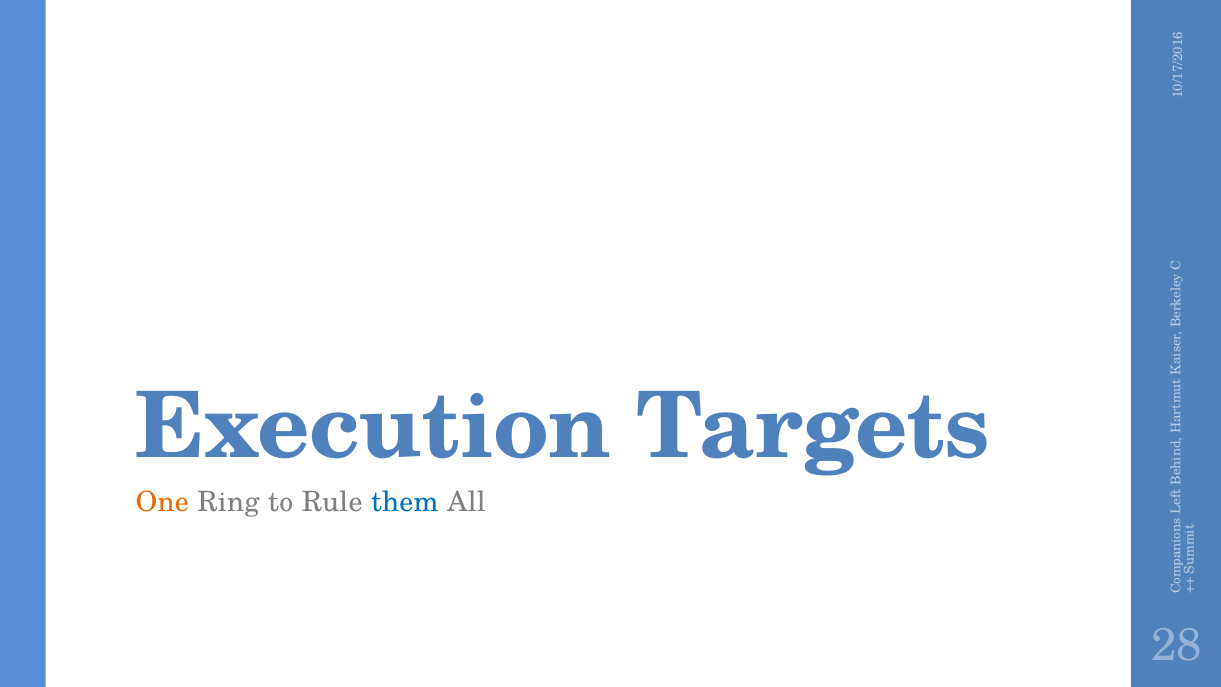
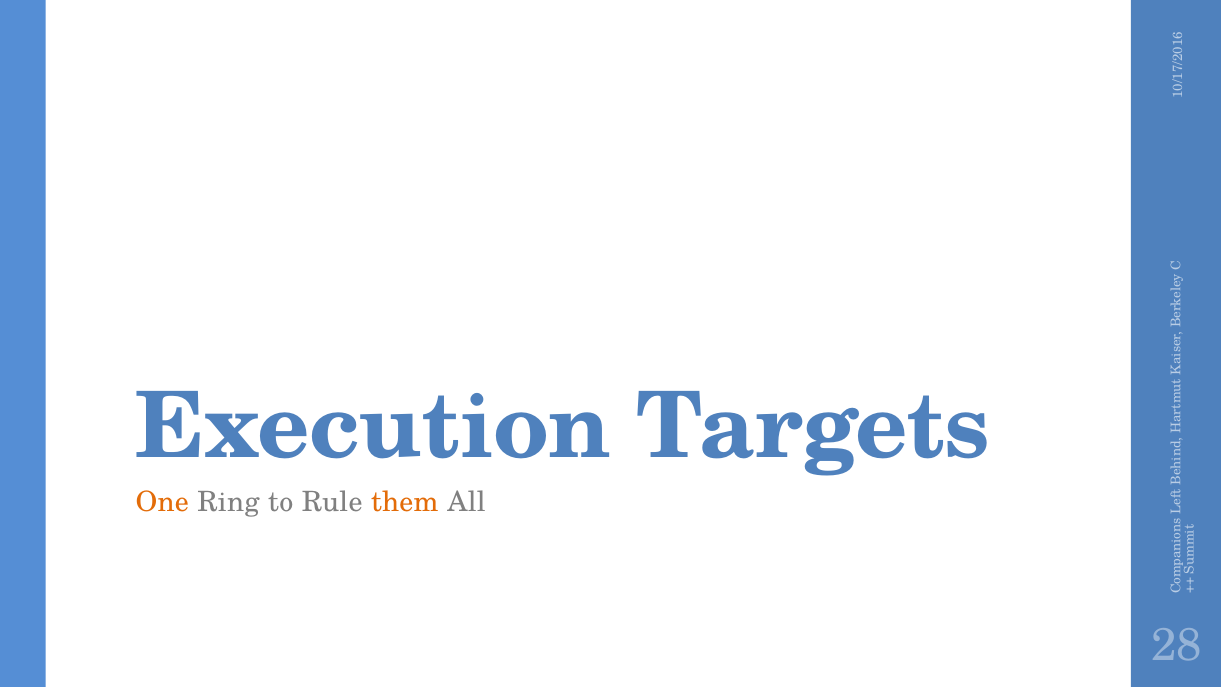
them colour: blue -> orange
